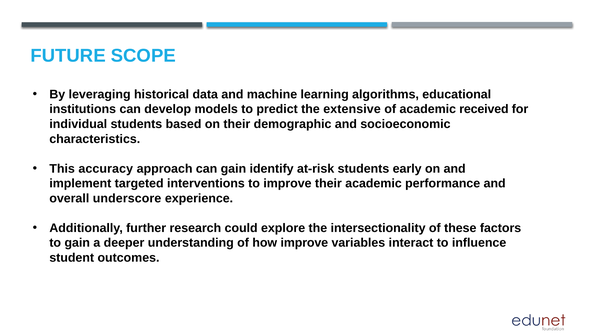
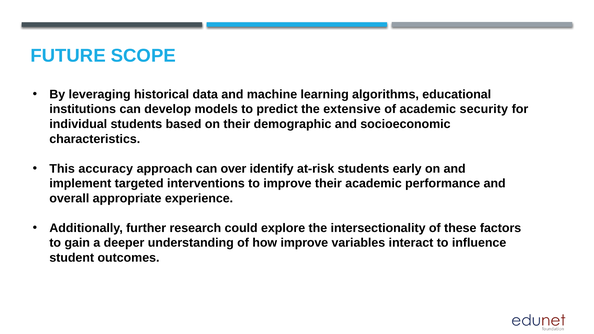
received: received -> security
can gain: gain -> over
underscore: underscore -> appropriate
